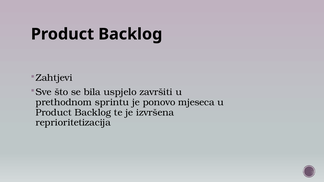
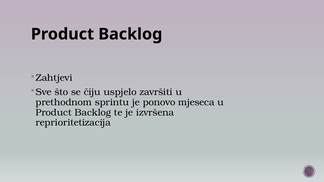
bila: bila -> čiju
